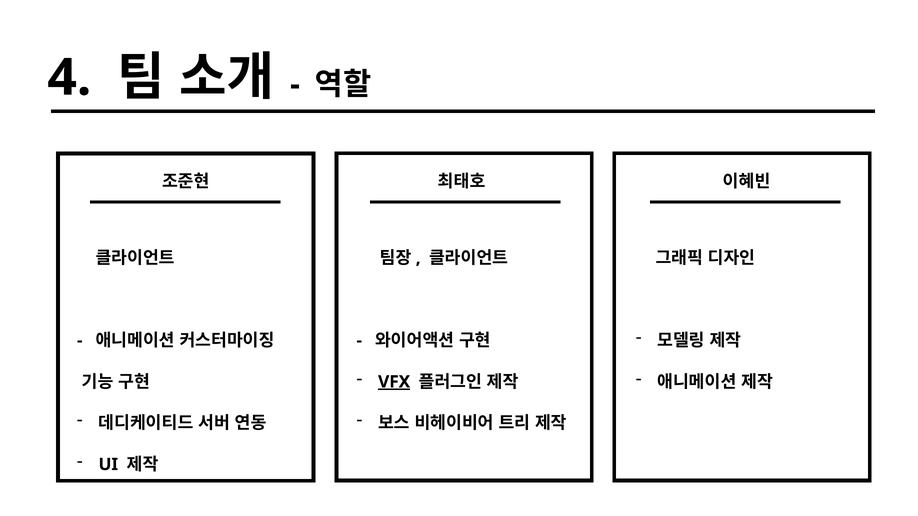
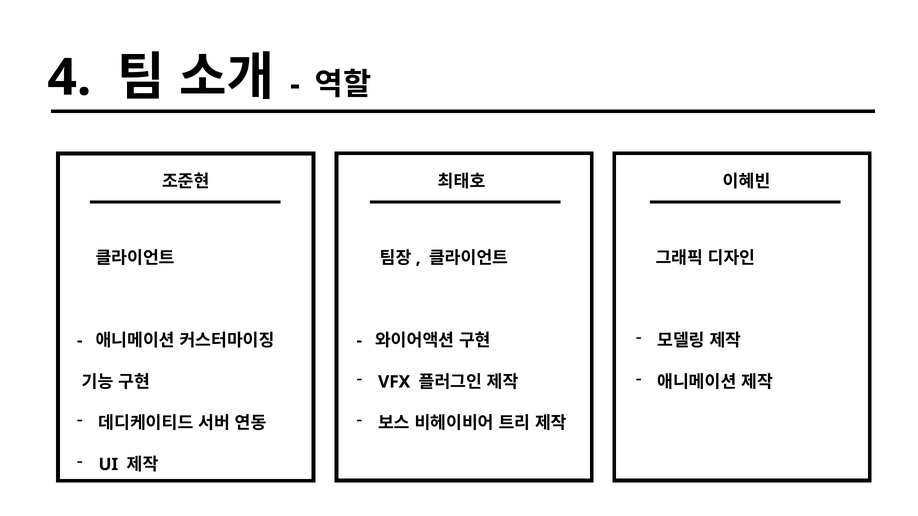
VFX underline: present -> none
